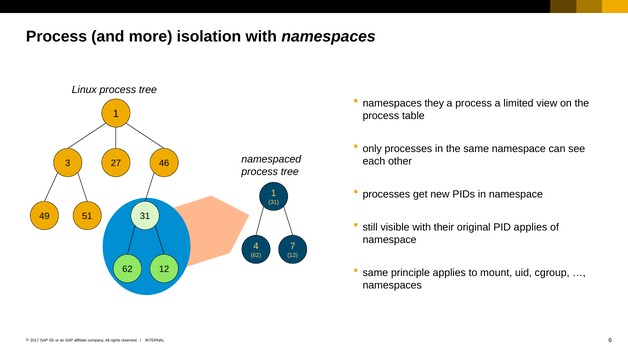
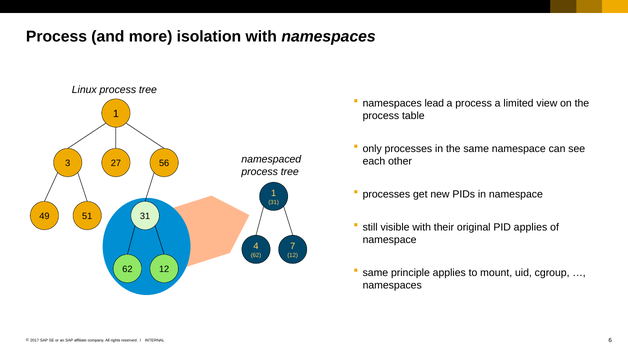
they: they -> lead
46: 46 -> 56
